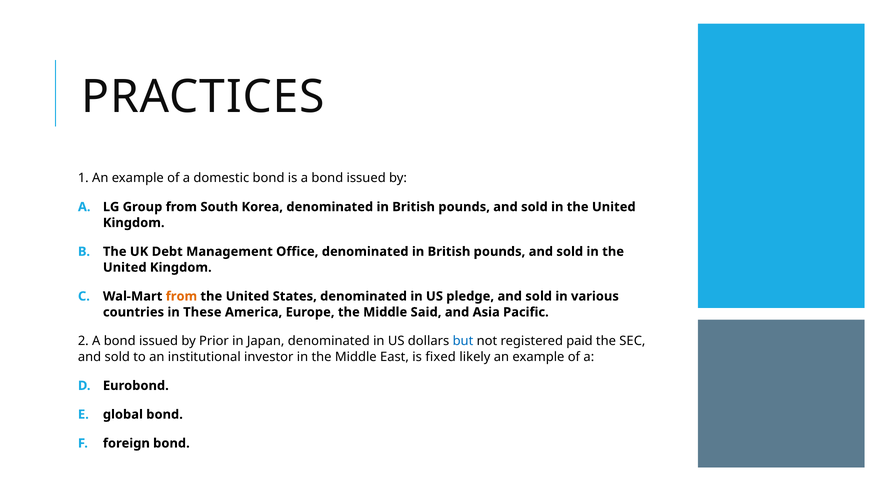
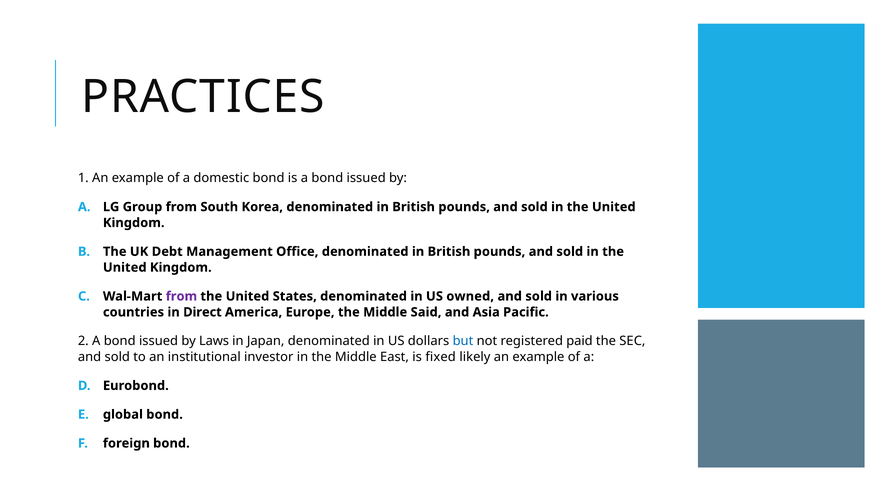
from at (181, 297) colour: orange -> purple
pledge: pledge -> owned
These: These -> Direct
Prior: Prior -> Laws
